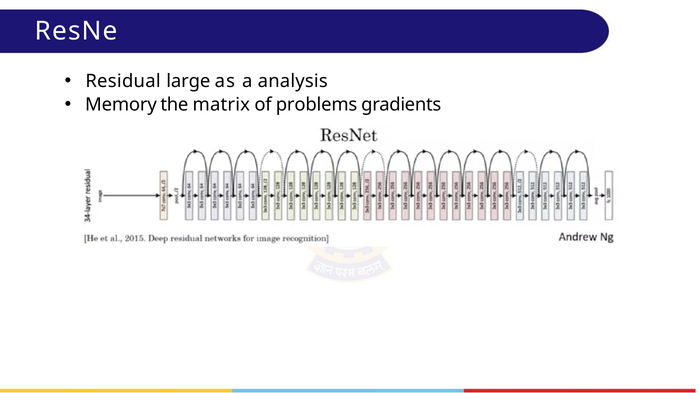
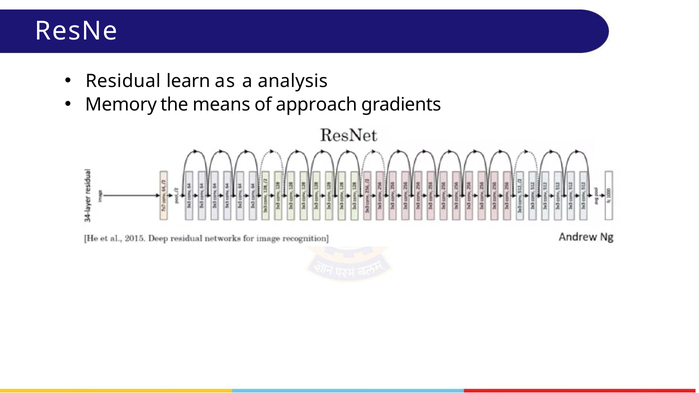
large: large -> learn
matrix: matrix -> means
problems: problems -> approach
